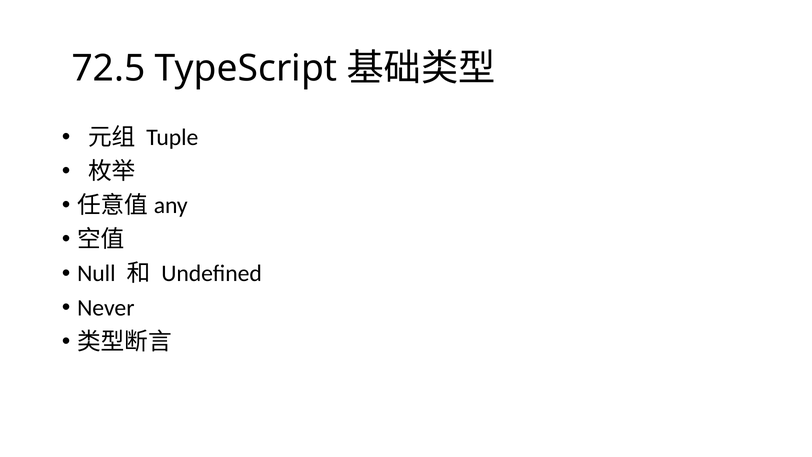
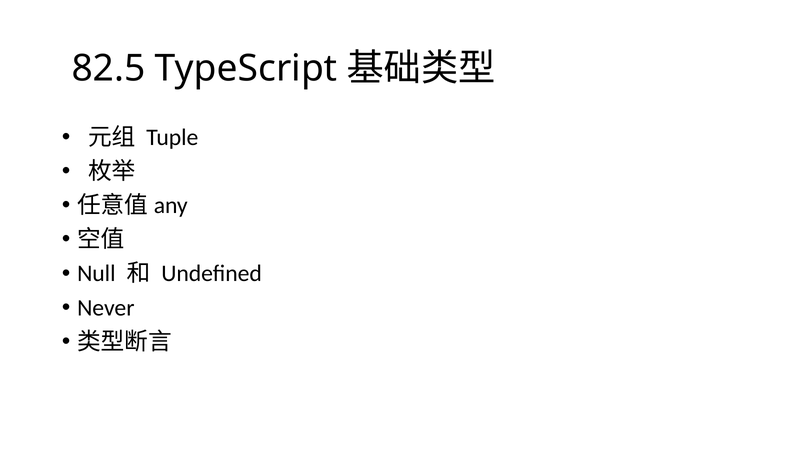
72.5: 72.5 -> 82.5
